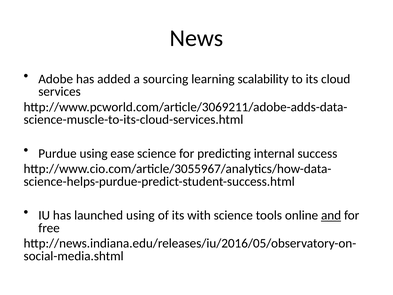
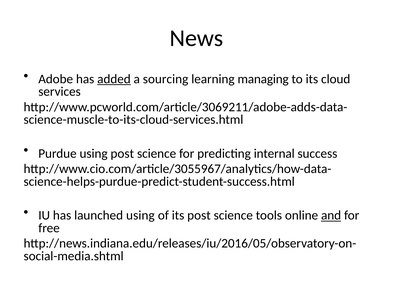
added underline: none -> present
scalability: scalability -> managing
using ease: ease -> post
its with: with -> post
